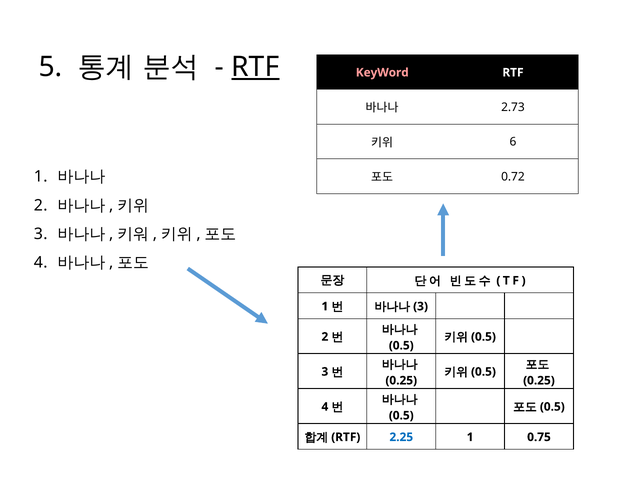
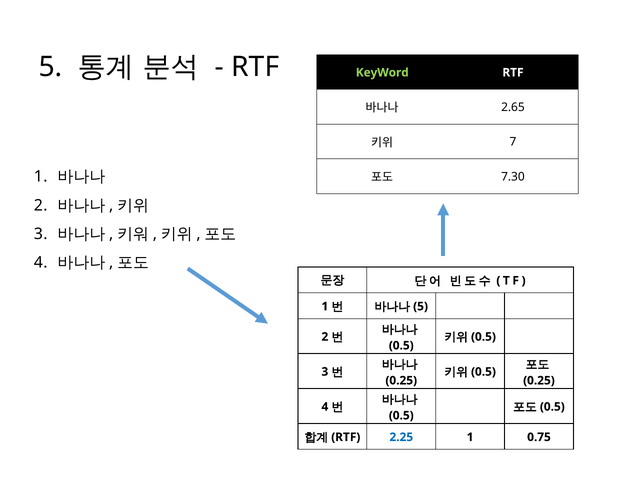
RTF at (255, 67) underline: present -> none
KeyWord colour: pink -> light green
2.73: 2.73 -> 2.65
6: 6 -> 7
0.72: 0.72 -> 7.30
3 at (421, 306): 3 -> 5
